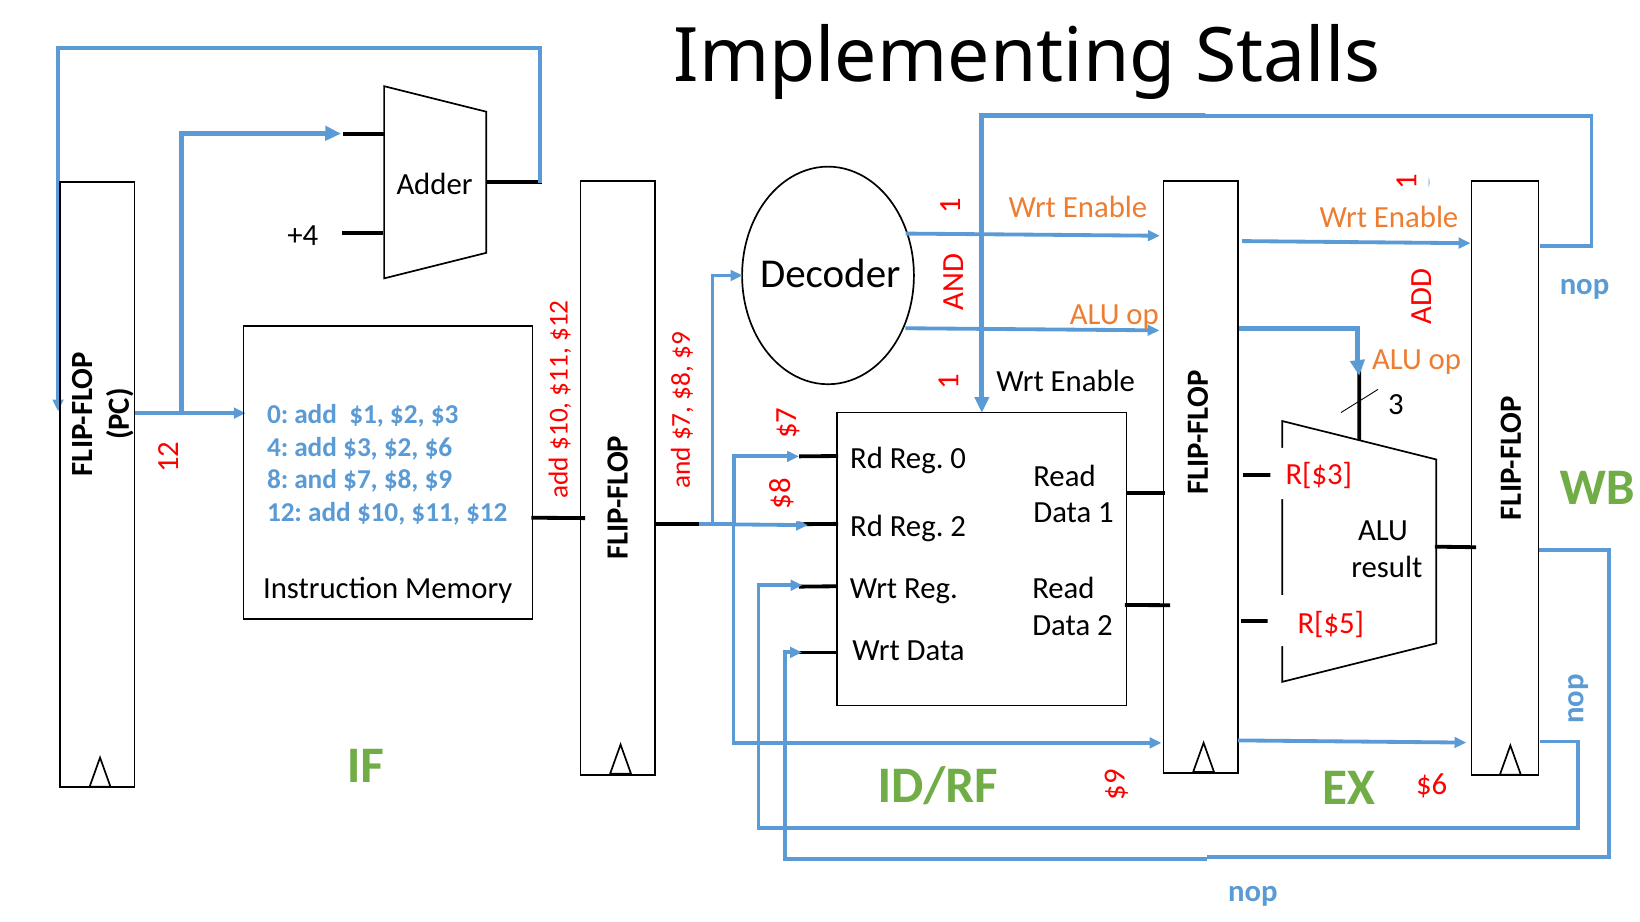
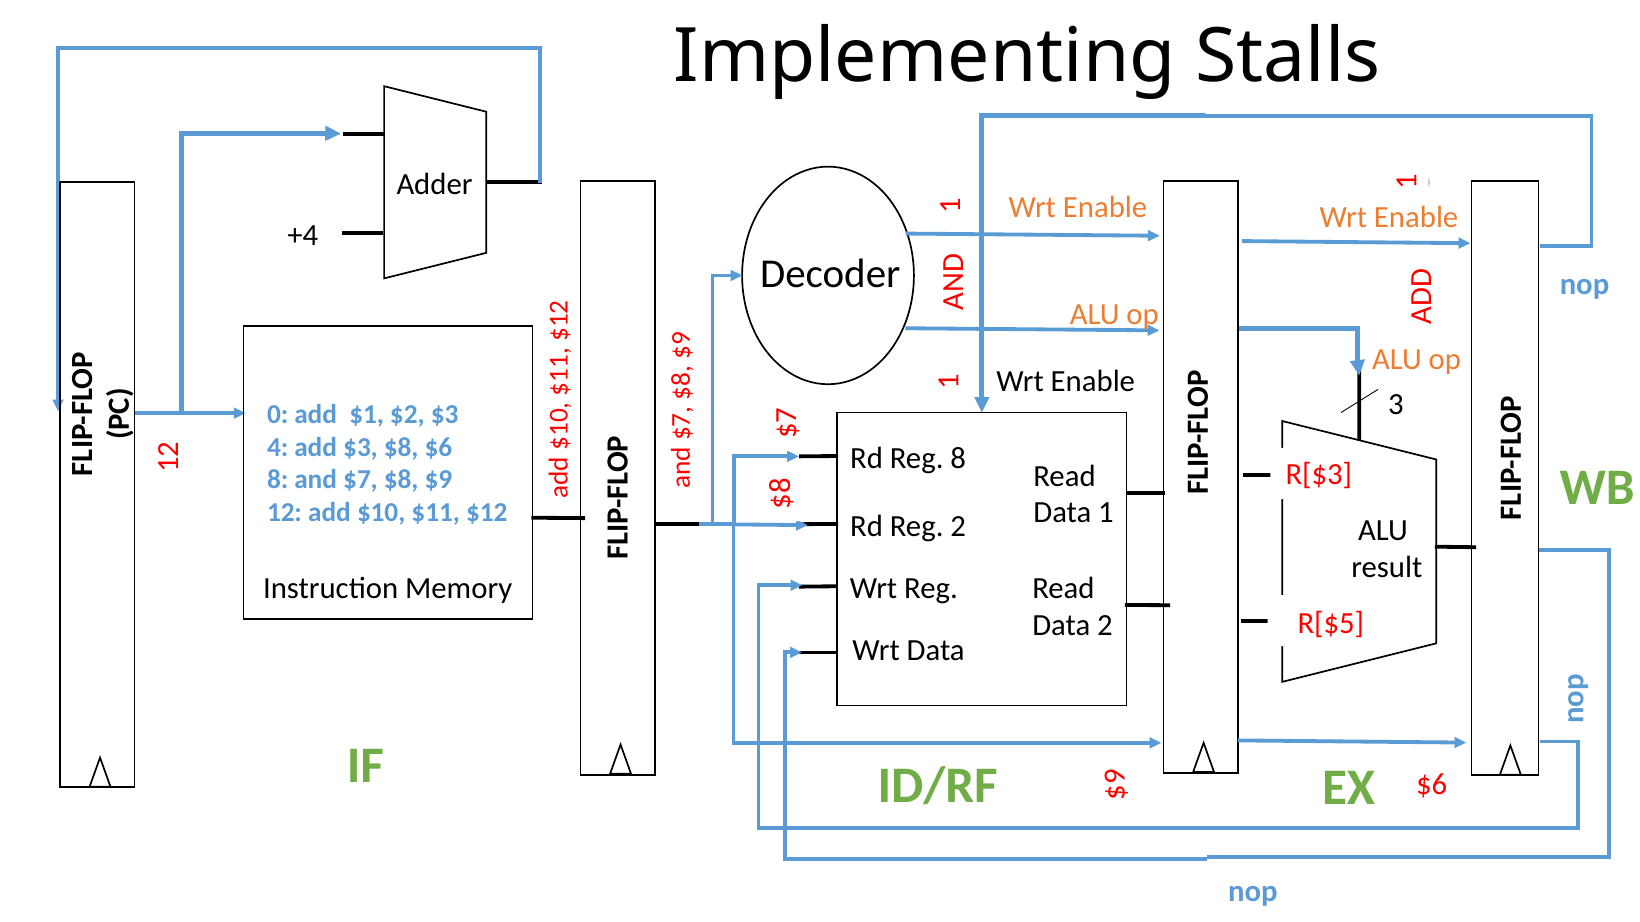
$3 $2: $2 -> $8
Reg 0: 0 -> 8
